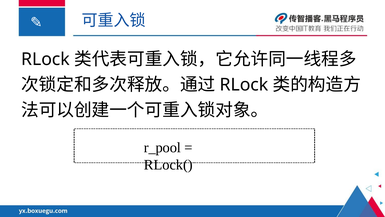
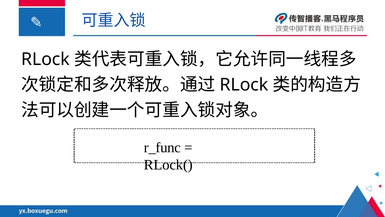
r_pool: r_pool -> r_func
